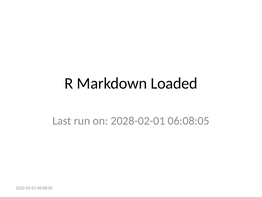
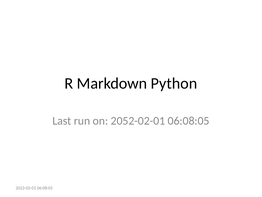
Loaded: Loaded -> Python
2028-02-01: 2028-02-01 -> 2052-02-01
